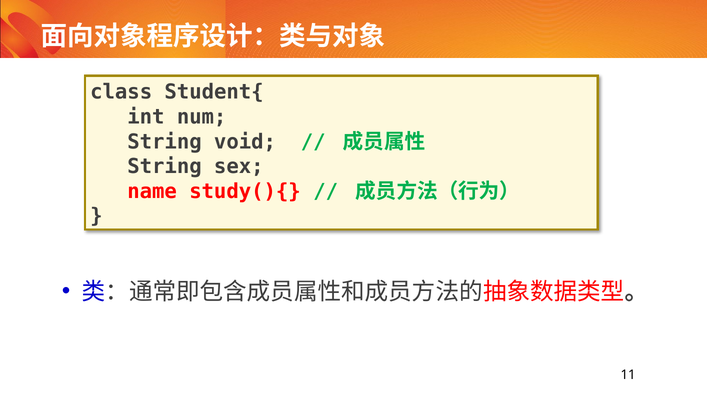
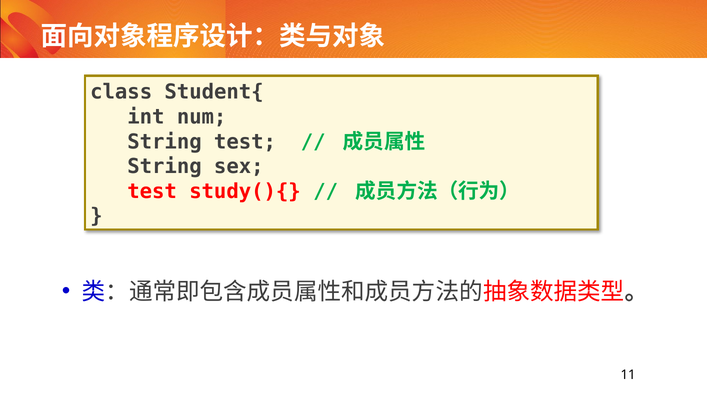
String void: void -> test
name at (152, 191): name -> test
